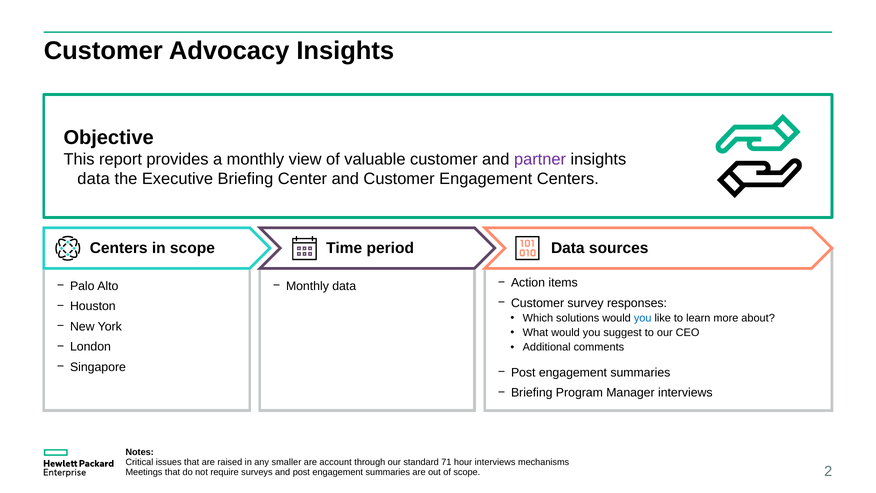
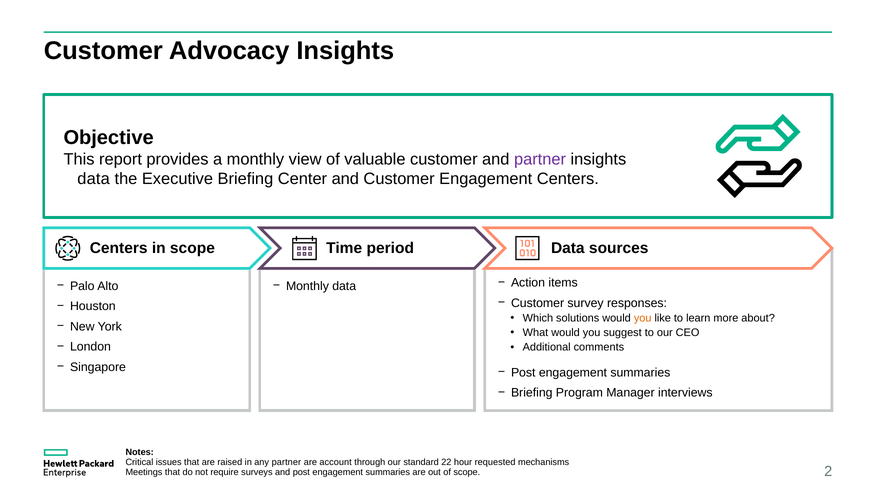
you at (643, 318) colour: blue -> orange
any smaller: smaller -> partner
71: 71 -> 22
hour interviews: interviews -> requested
